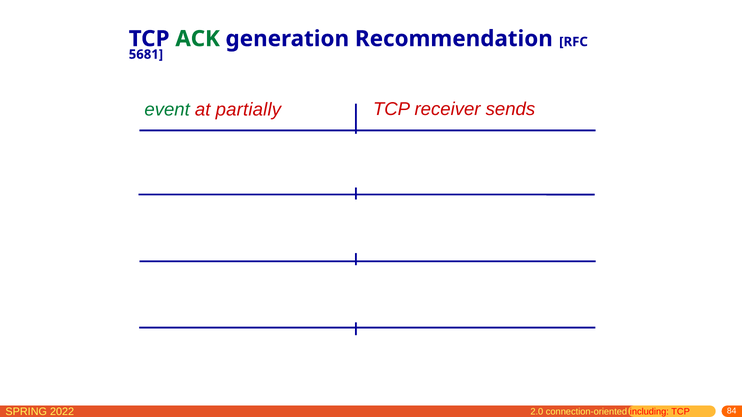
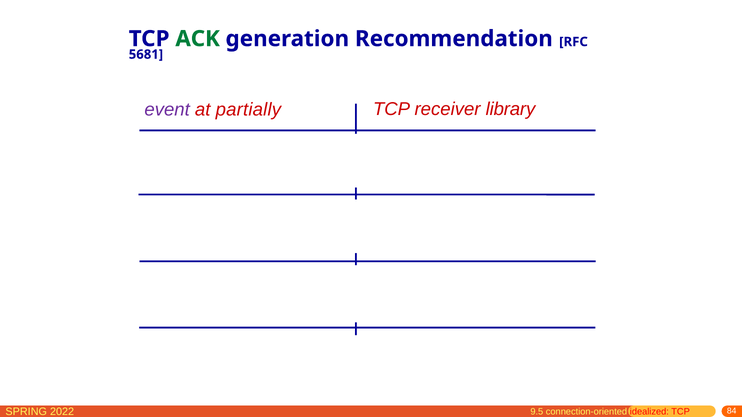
sends: sends -> library
event colour: green -> purple
2.0: 2.0 -> 9.5
including: including -> idealized
